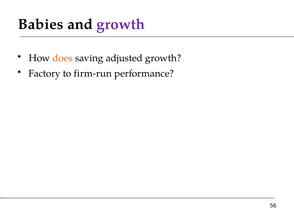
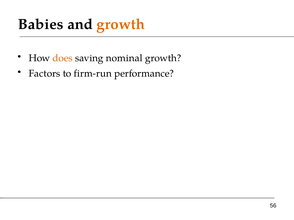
growth at (121, 24) colour: purple -> orange
adjusted: adjusted -> nominal
Factory: Factory -> Factors
